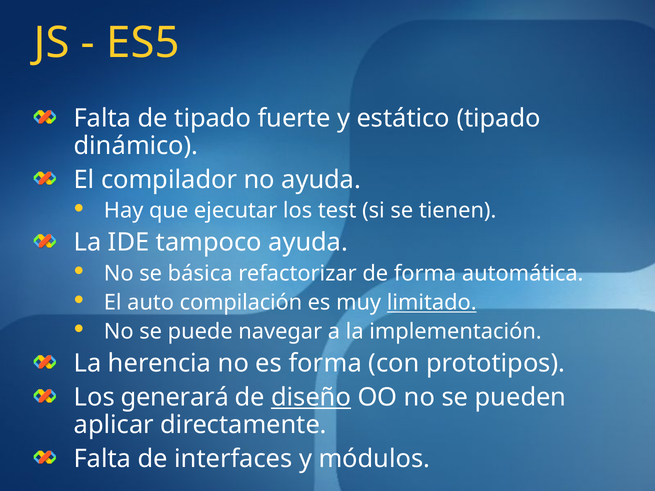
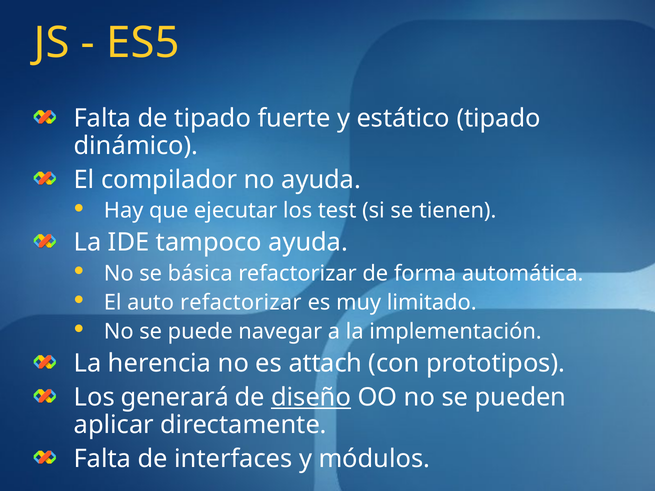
auto compilación: compilación -> refactorizar
limitado underline: present -> none
es forma: forma -> attach
